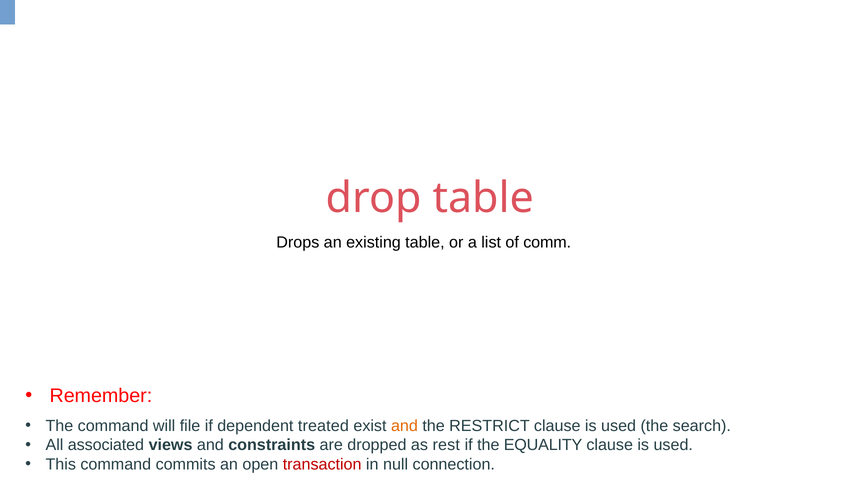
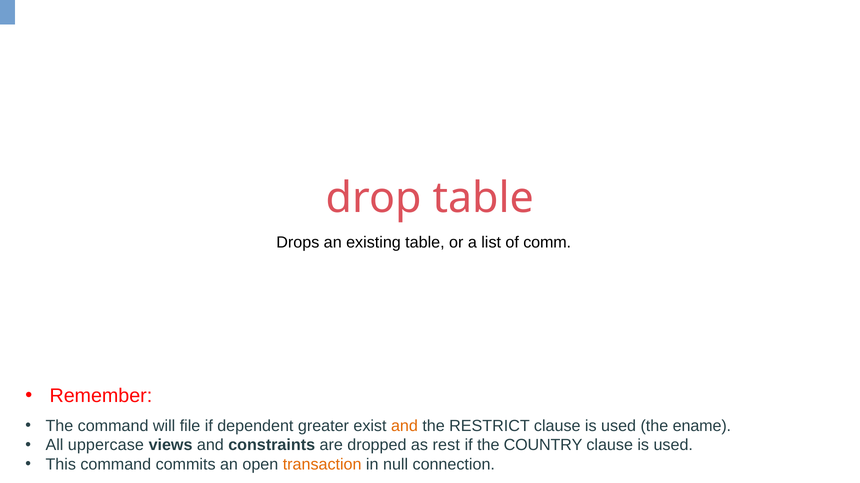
treated: treated -> greater
search: search -> ename
associated: associated -> uppercase
EQUALITY: EQUALITY -> COUNTRY
transaction colour: red -> orange
